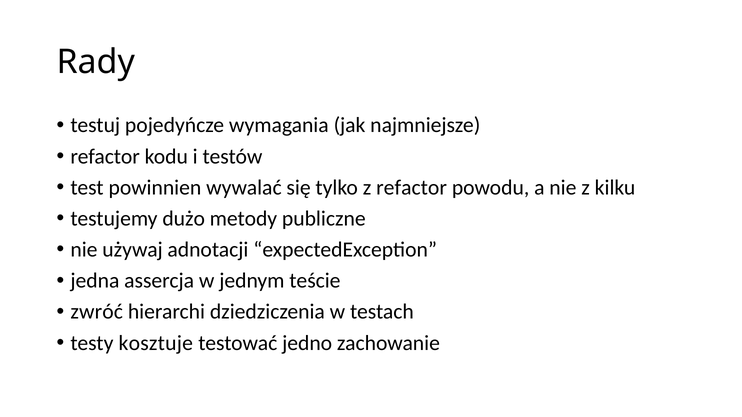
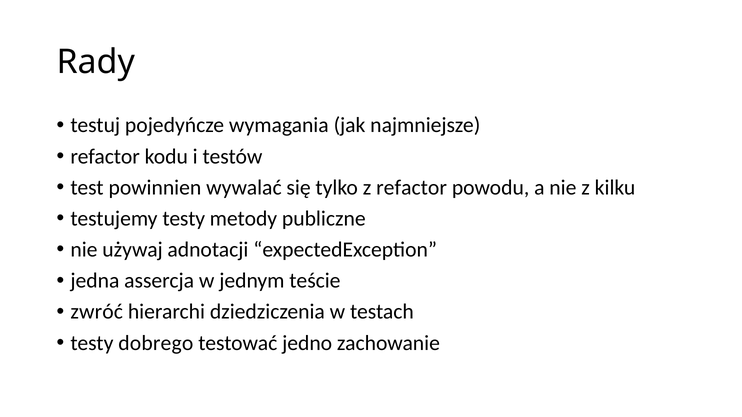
testujemy dużo: dużo -> testy
kosztuje: kosztuje -> dobrego
